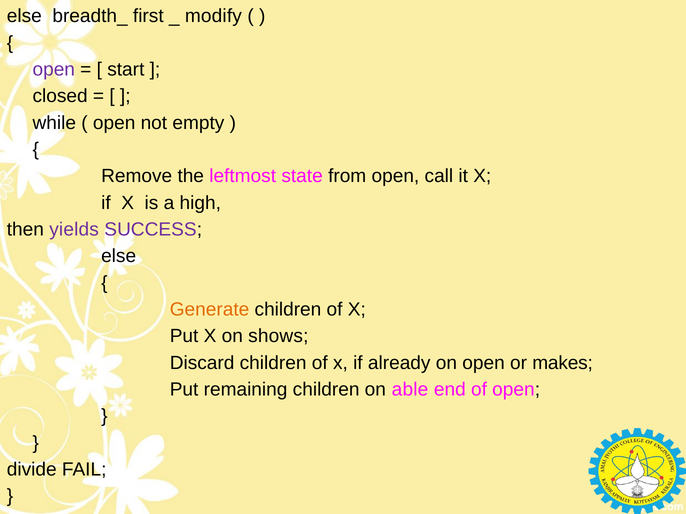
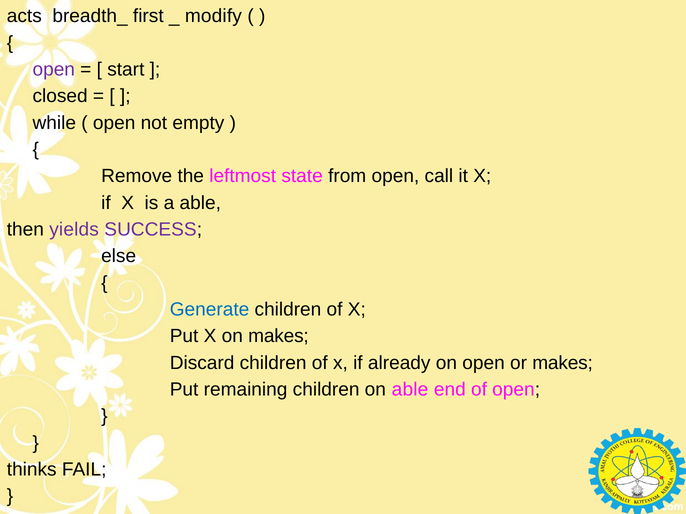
else at (24, 16): else -> acts
a high: high -> able
Generate colour: orange -> blue
on shows: shows -> makes
divide: divide -> thinks
